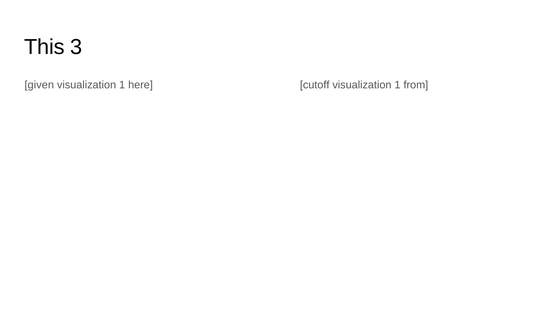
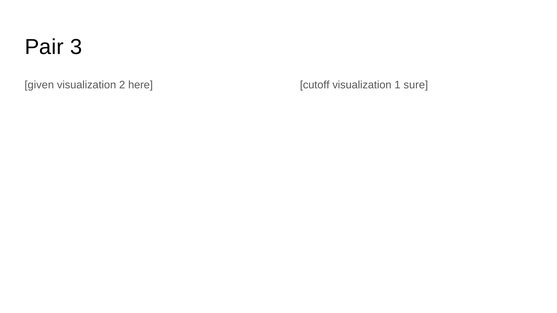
This: This -> Pair
1 at (122, 85): 1 -> 2
from: from -> sure
